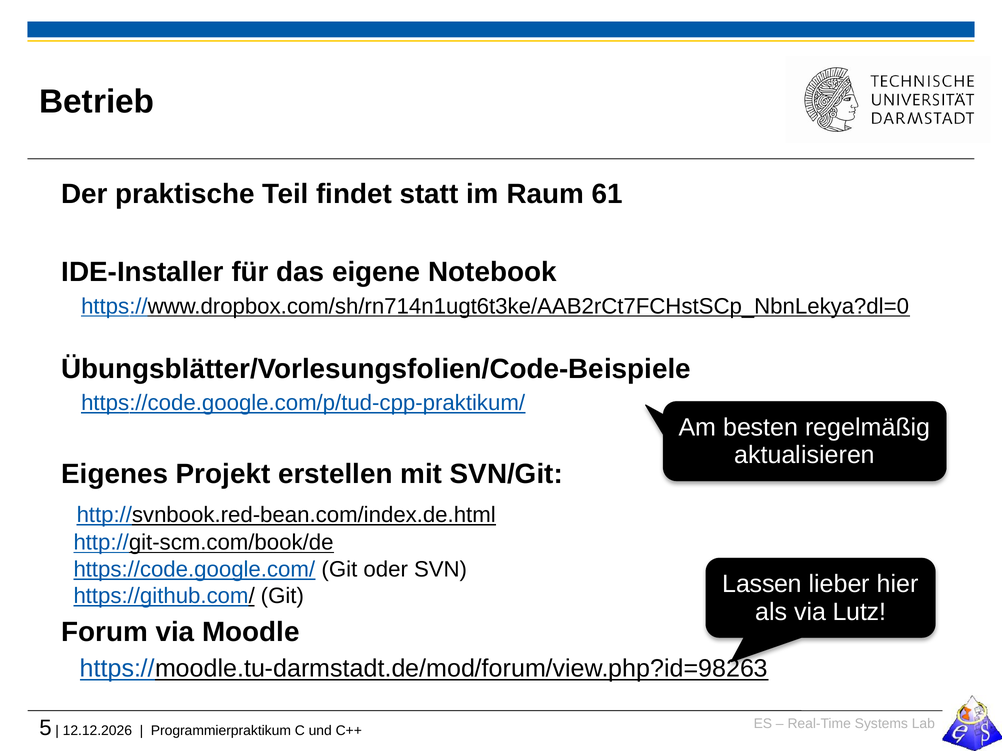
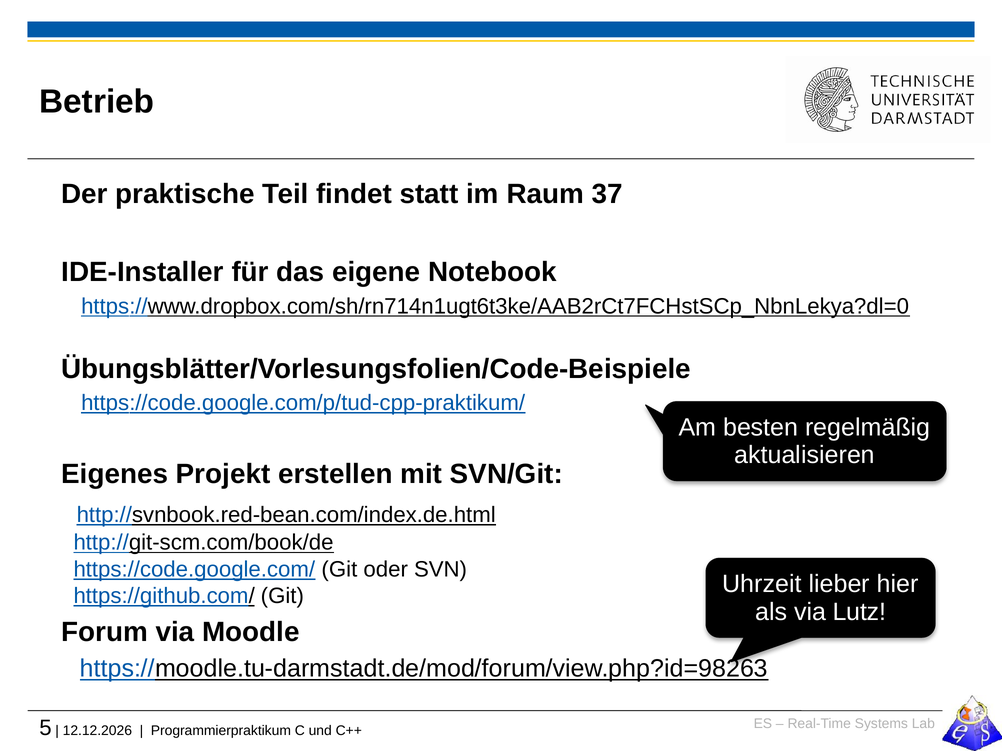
61: 61 -> 37
Lassen: Lassen -> Uhrzeit
